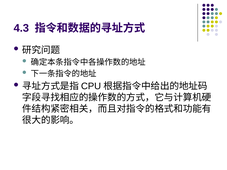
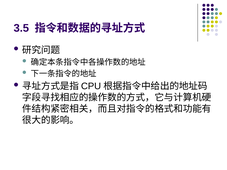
4.3: 4.3 -> 3.5
